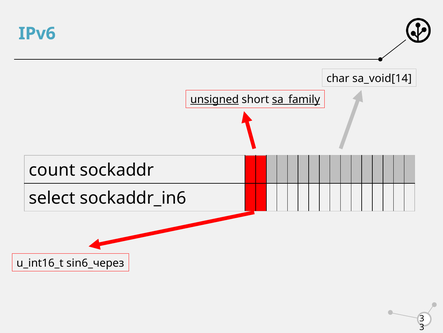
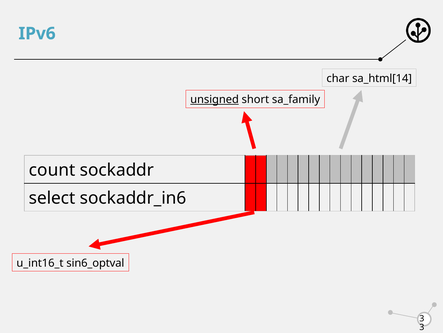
sa_void[14: sa_void[14 -> sa_html[14
sa_family underline: present -> none
sin6_через: sin6_через -> sin6_optval
